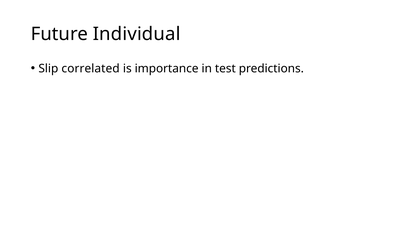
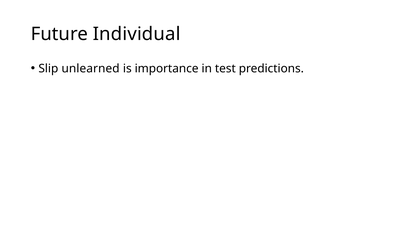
correlated: correlated -> unlearned
